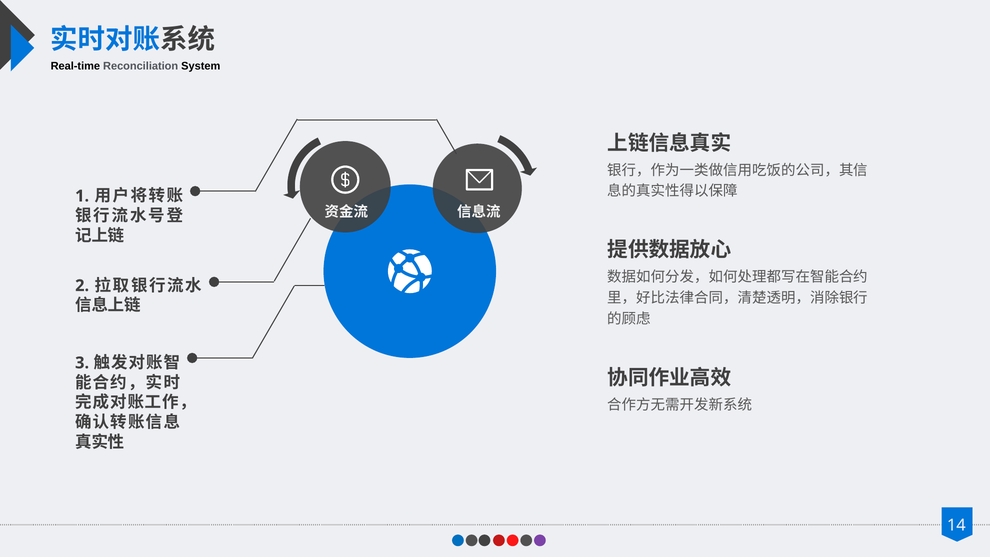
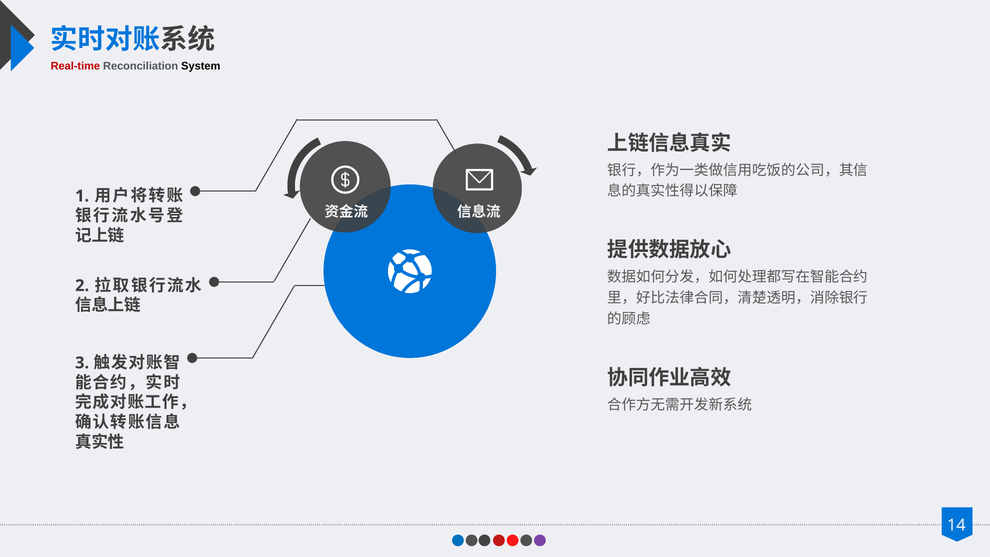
Real-time colour: black -> red
